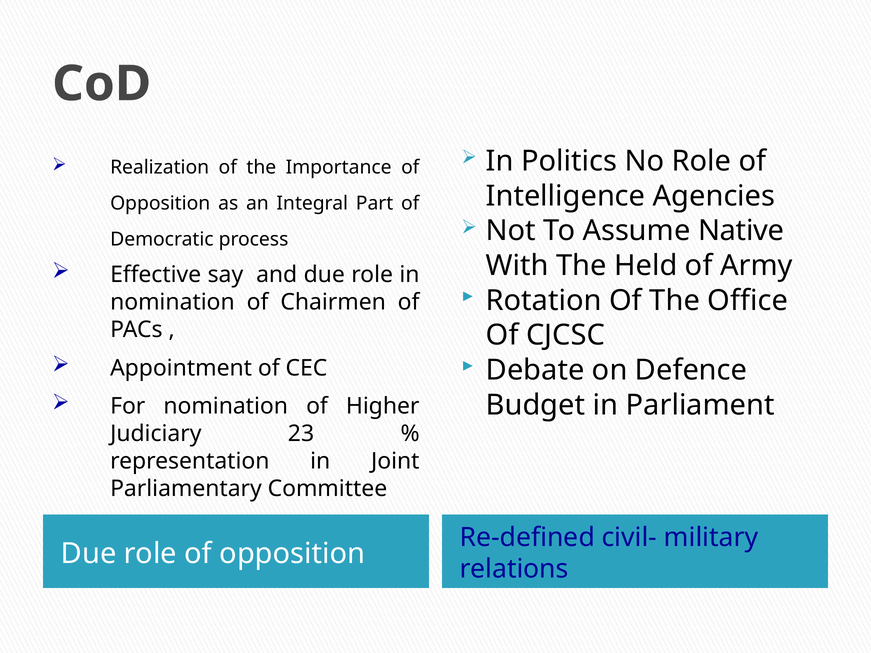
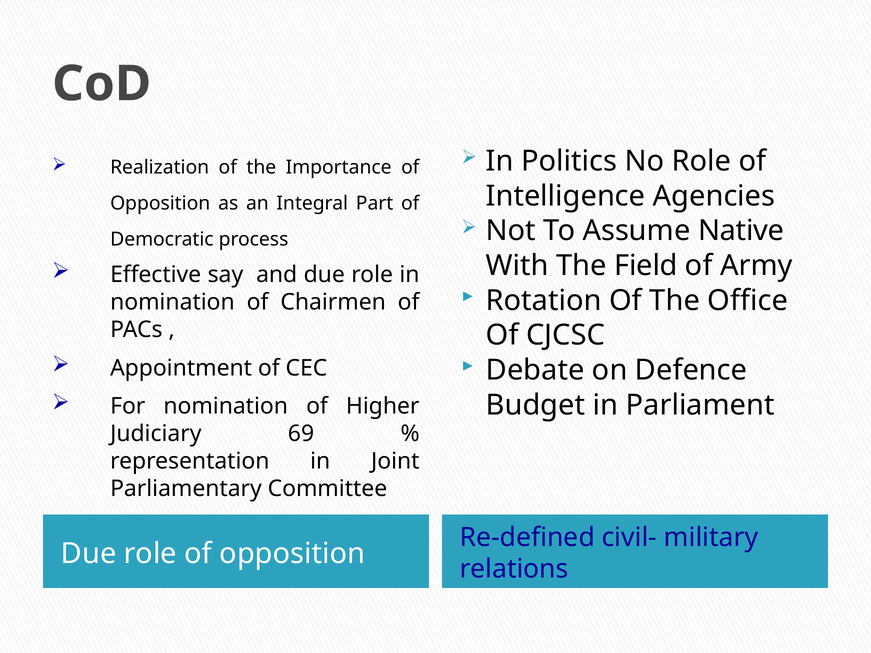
Held: Held -> Field
23: 23 -> 69
